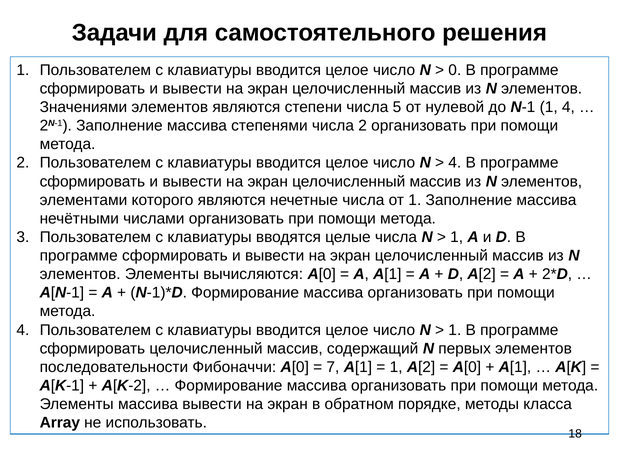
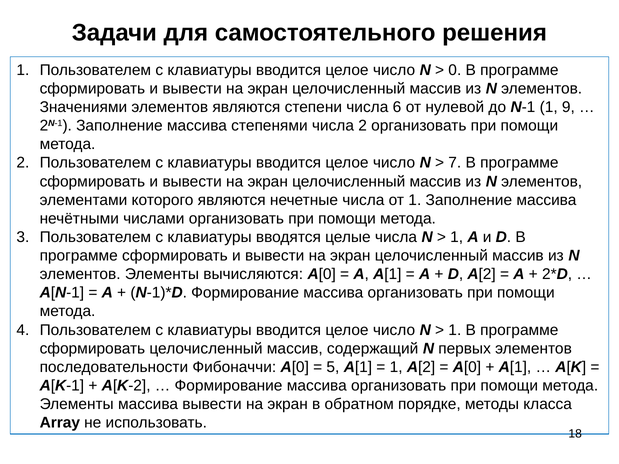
5: 5 -> 6
1 4: 4 -> 9
4 at (455, 163): 4 -> 7
7: 7 -> 5
